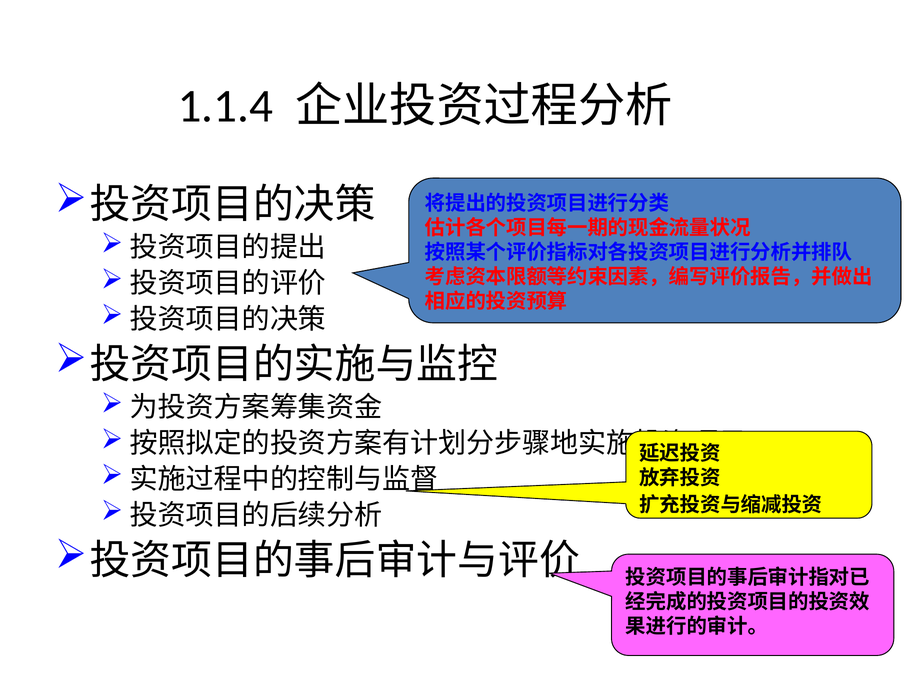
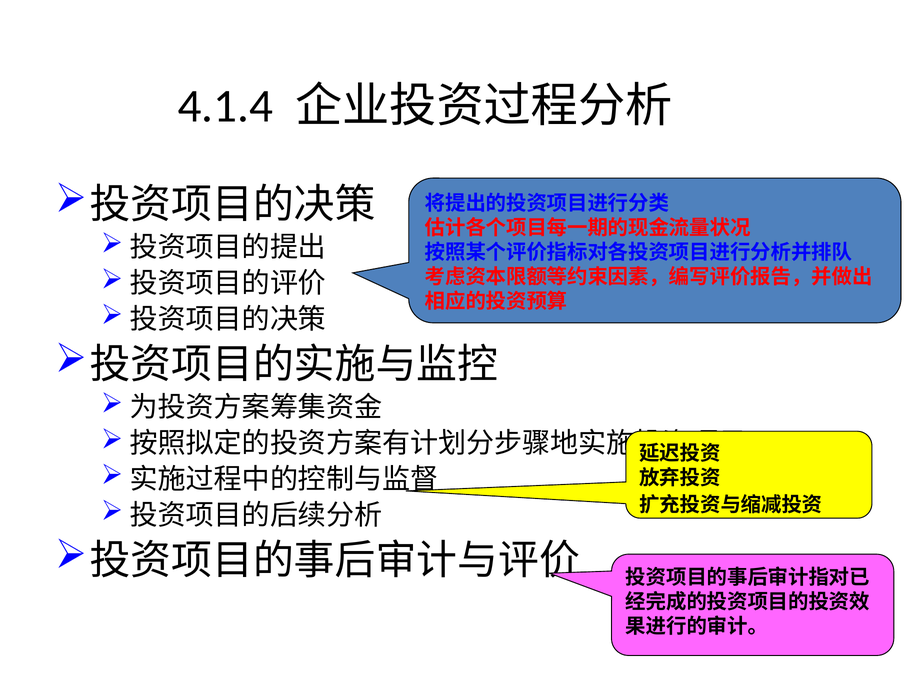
1.1.4: 1.1.4 -> 4.1.4
